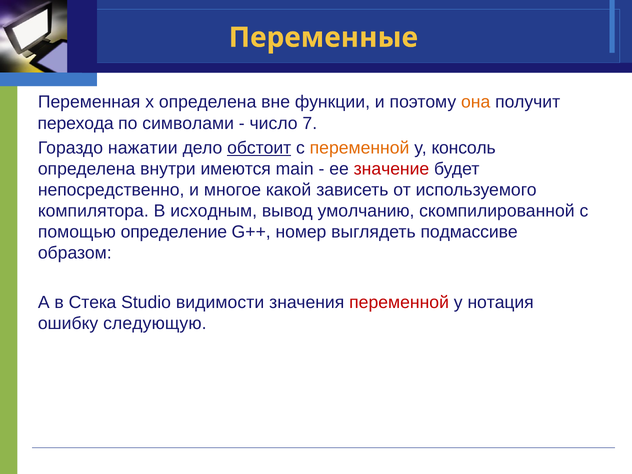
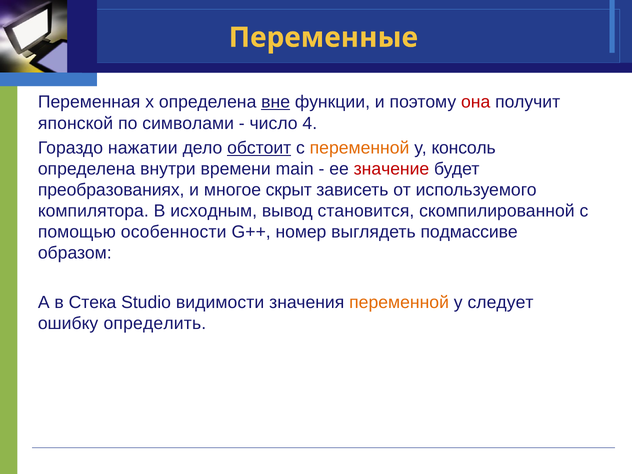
вне underline: none -> present
она colour: orange -> red
перехода: перехода -> японской
7: 7 -> 4
имеются: имеются -> времени
непосредственно: непосредственно -> преобразованиях
какой: какой -> скрыт
умолчанию: умолчанию -> становится
определение: определение -> особенности
переменной at (399, 302) colour: red -> orange
нотация: нотация -> следует
следующую: следующую -> определить
